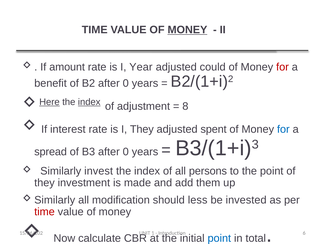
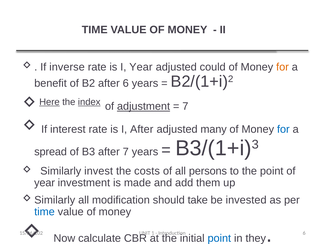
MONEY at (187, 30) underline: present -> none
amount: amount -> inverse
for at (283, 67) colour: red -> orange
B2 after 0: 0 -> 6
adjustment underline: none -> present
8 at (185, 106): 8 -> 7
I They: They -> After
spent: spent -> many
B3 after 0: 0 -> 7
index at (147, 171): index -> costs
they at (45, 183): they -> year
less: less -> take
time at (45, 211) colour: red -> blue
total: total -> they
